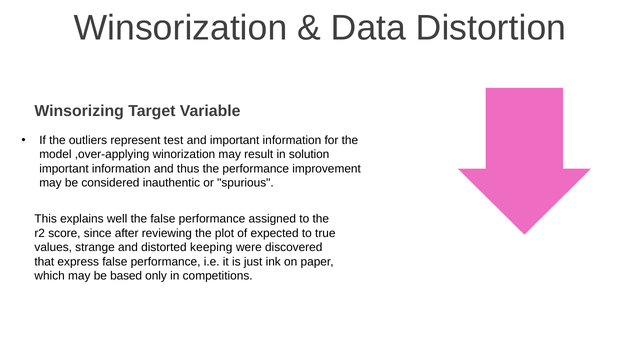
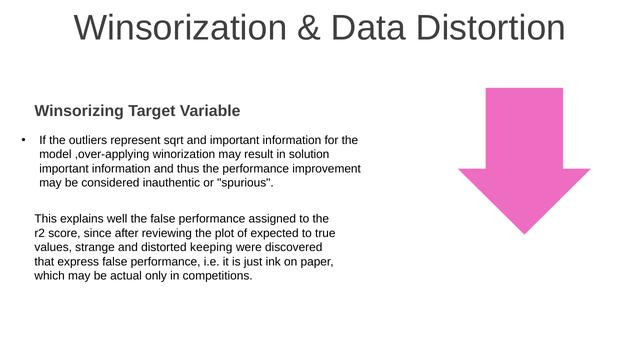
test: test -> sqrt
based: based -> actual
